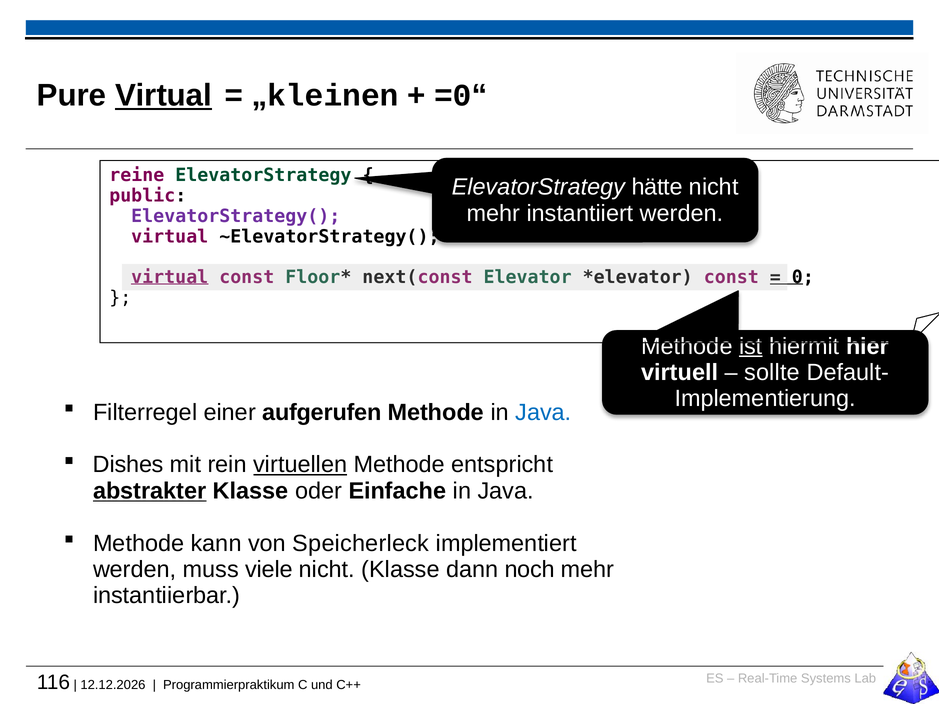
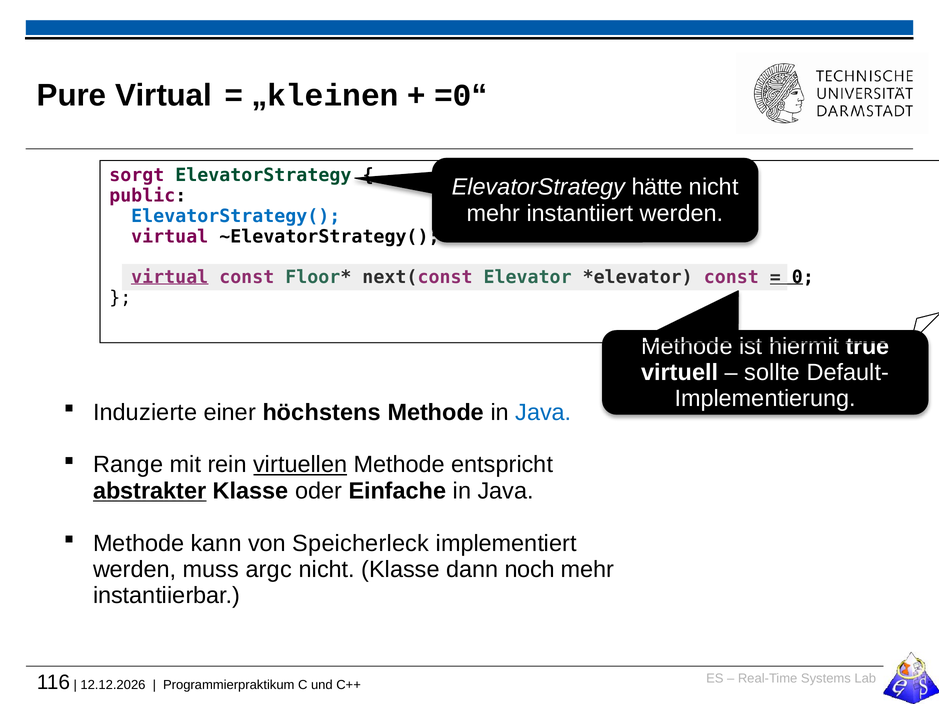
Virtual at (163, 95) underline: present -> none
reine: reine -> sorgt
ElevatorStrategy( colour: purple -> blue
ist underline: present -> none
hier: hier -> true
Filterregel: Filterregel -> Induzierte
aufgerufen: aufgerufen -> höchstens
Dishes: Dishes -> Range
viele: viele -> argc
